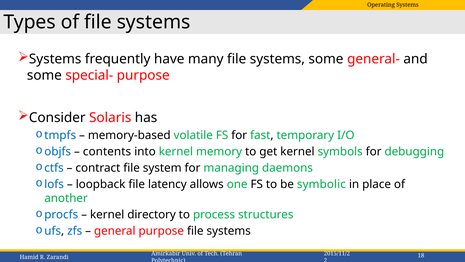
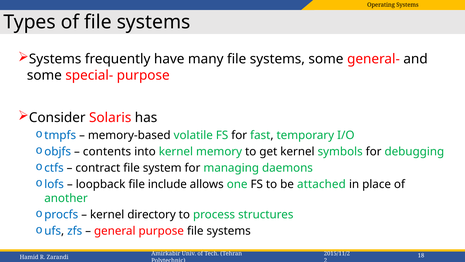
latency: latency -> include
symbolic: symbolic -> attached
